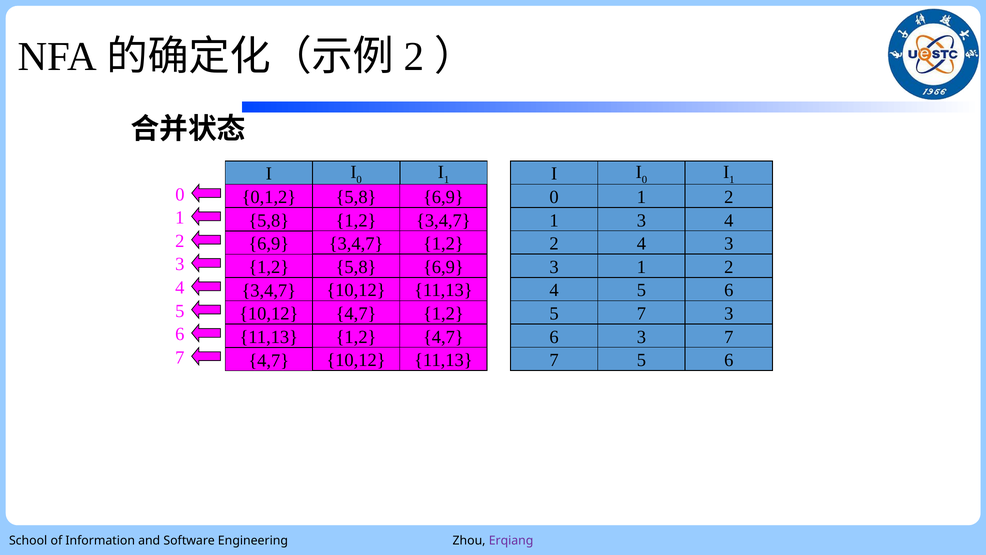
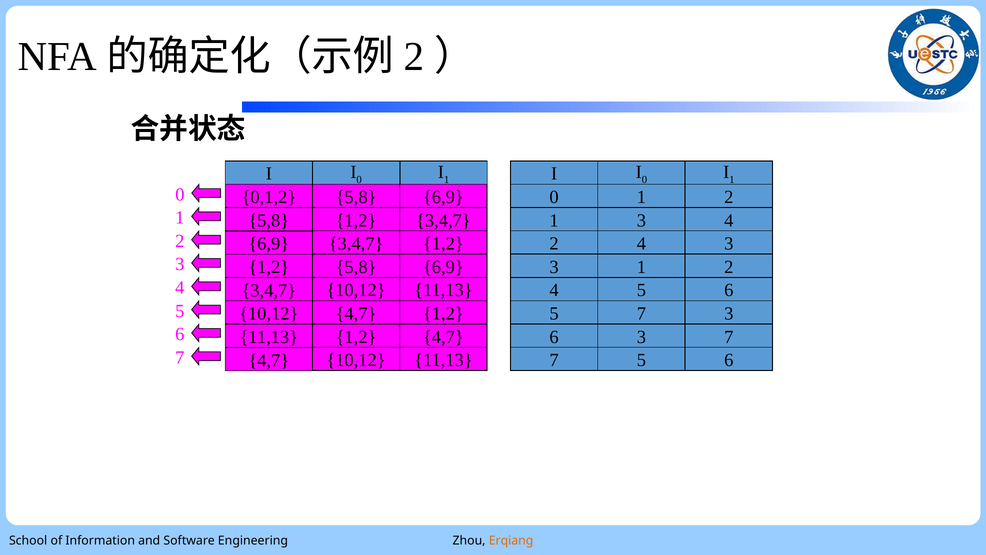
Erqiang colour: purple -> orange
